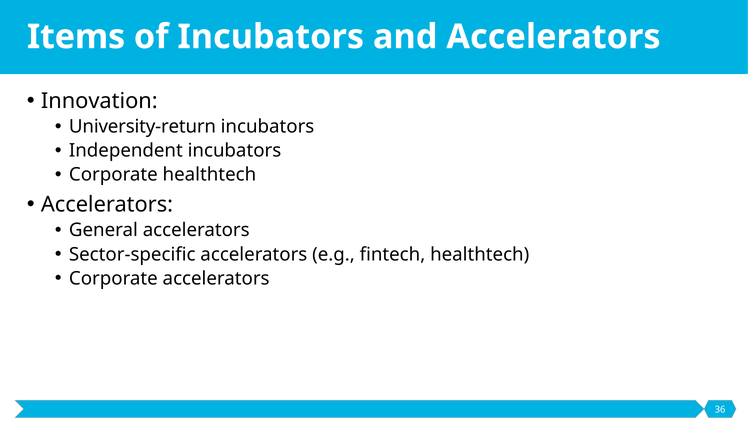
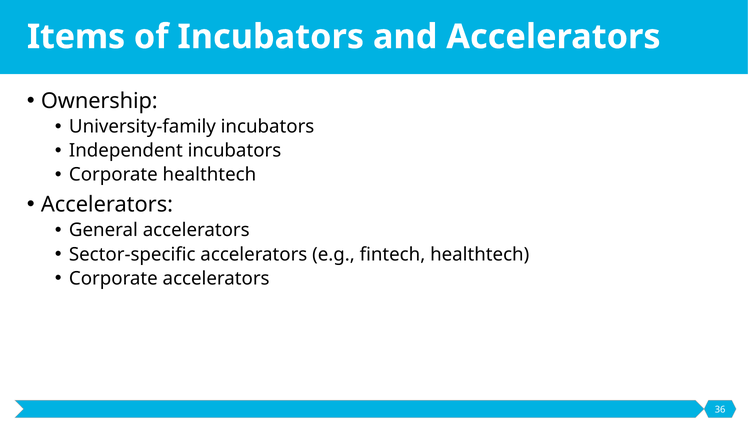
Innovation: Innovation -> Ownership
University-return: University-return -> University-family
